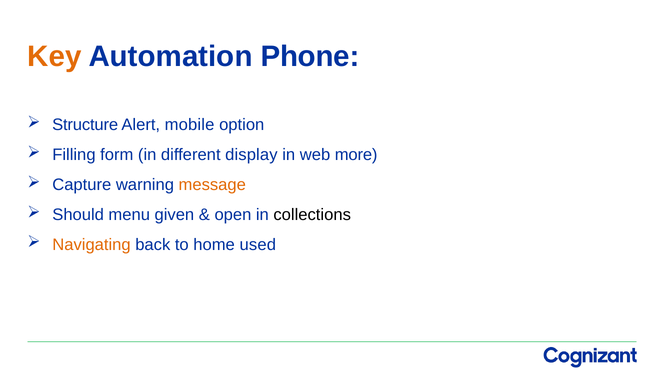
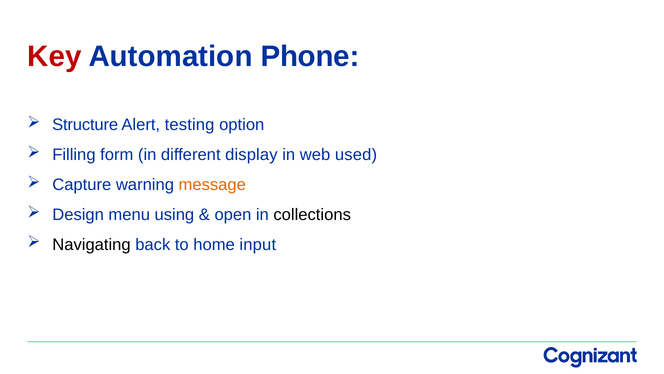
Key colour: orange -> red
mobile: mobile -> testing
more: more -> used
Should: Should -> Design
given: given -> using
Navigating colour: orange -> black
used: used -> input
